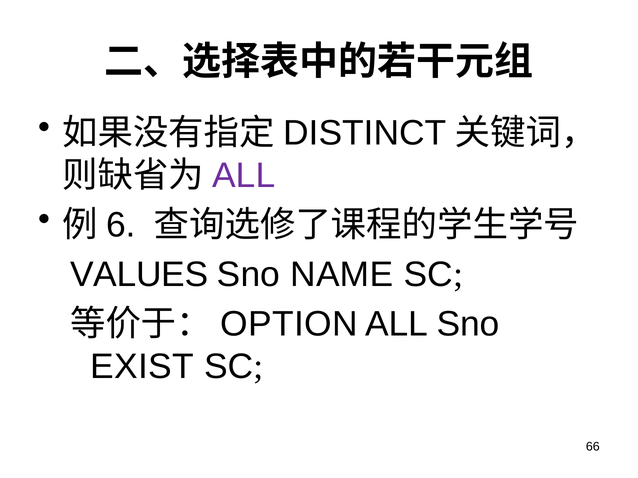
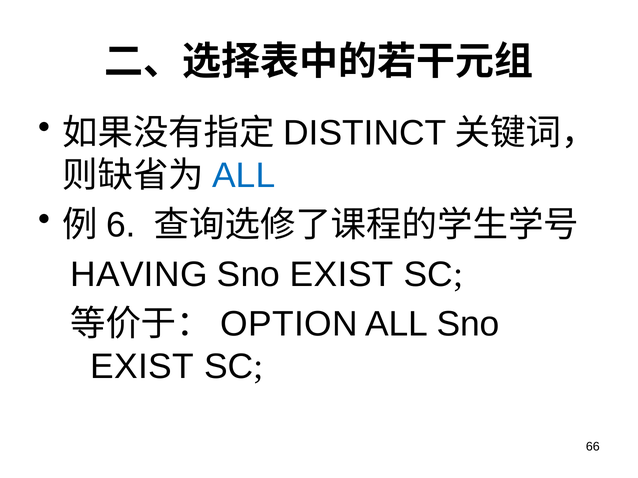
ALL at (244, 176) colour: purple -> blue
VALUES: VALUES -> HAVING
NAME at (342, 275): NAME -> EXIST
